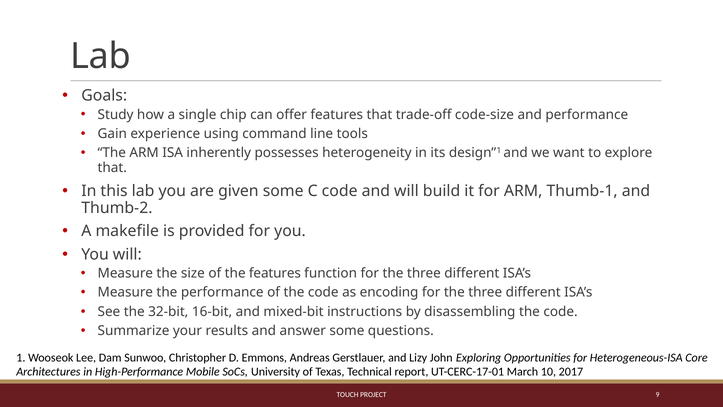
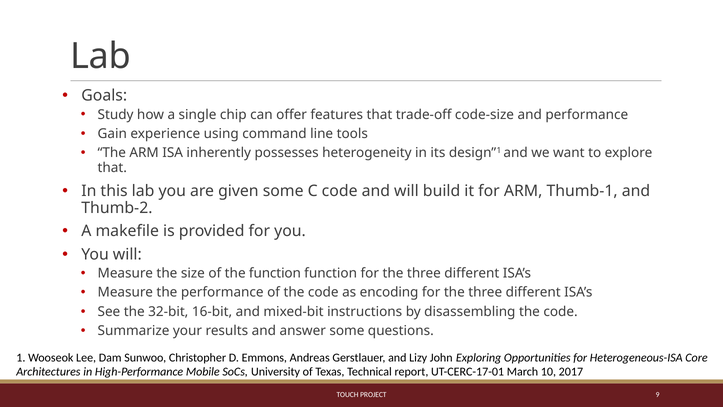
the features: features -> function
